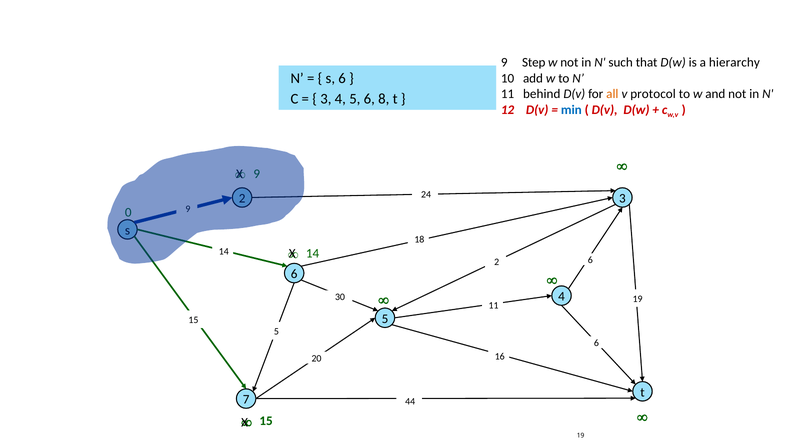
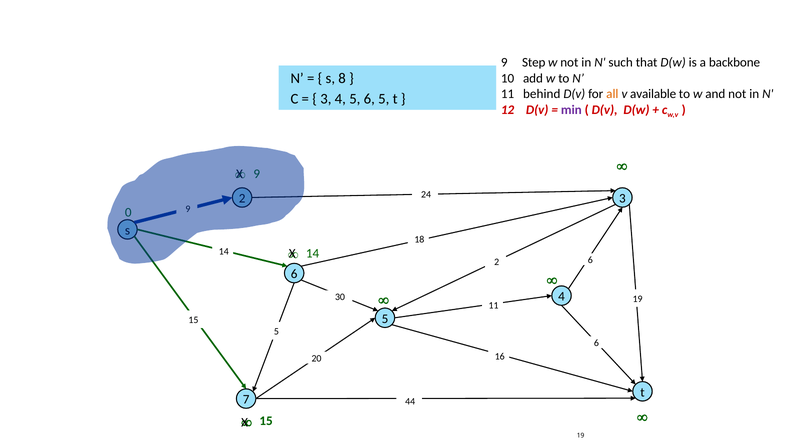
hierarchy: hierarchy -> backbone
s 6: 6 -> 8
protocol: protocol -> available
6 8: 8 -> 5
min colour: blue -> purple
